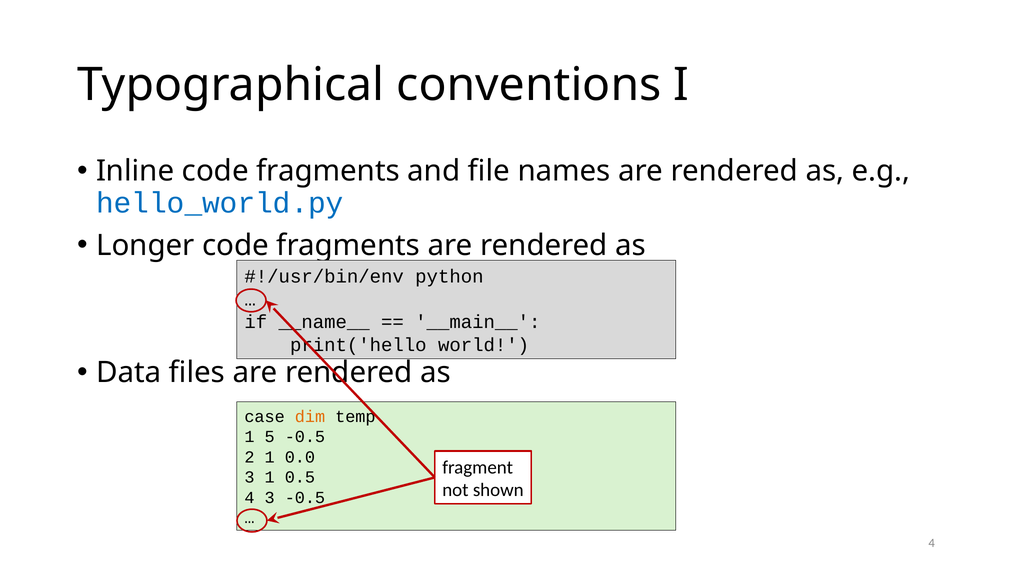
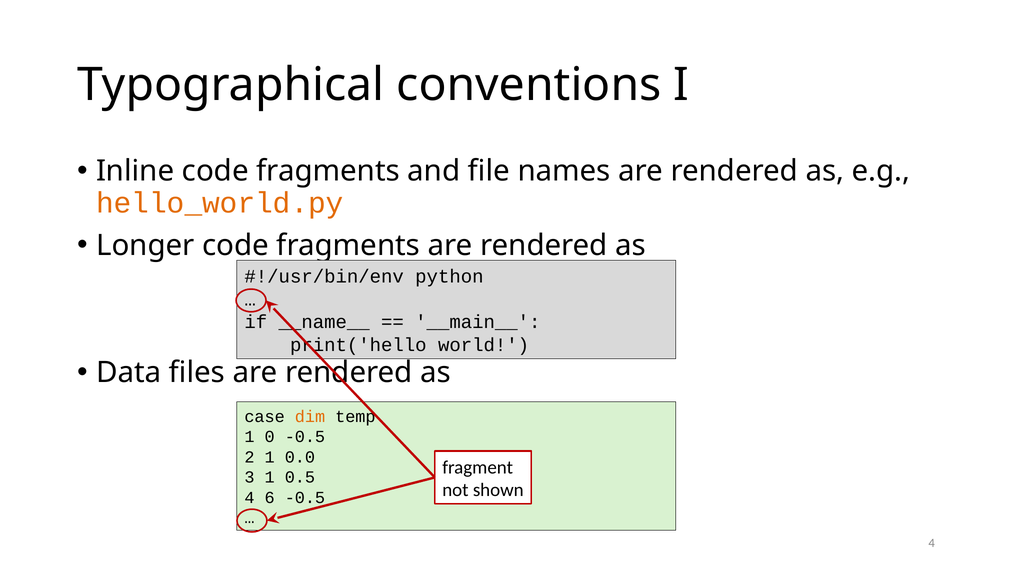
hello_world.py colour: blue -> orange
5: 5 -> 0
4 3: 3 -> 6
